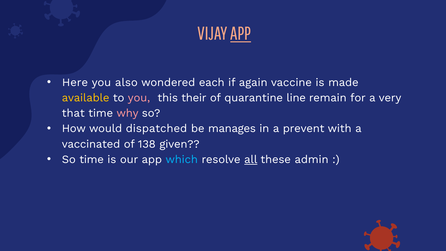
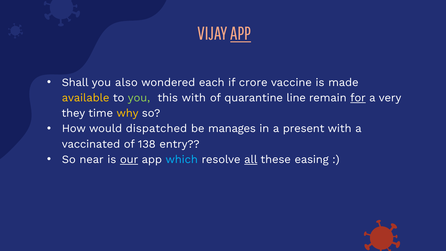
Here: Here -> Shall
again: again -> crore
you at (139, 98) colour: pink -> light green
this their: their -> with
for underline: none -> present
that: that -> they
why colour: pink -> yellow
prevent: prevent -> present
given: given -> entry
So time: time -> near
our underline: none -> present
admin: admin -> easing
